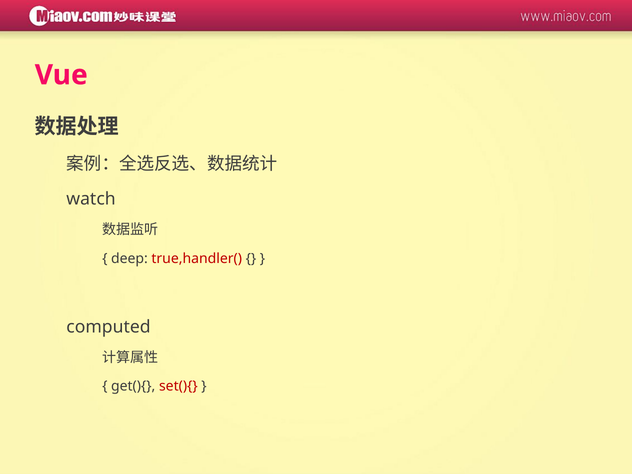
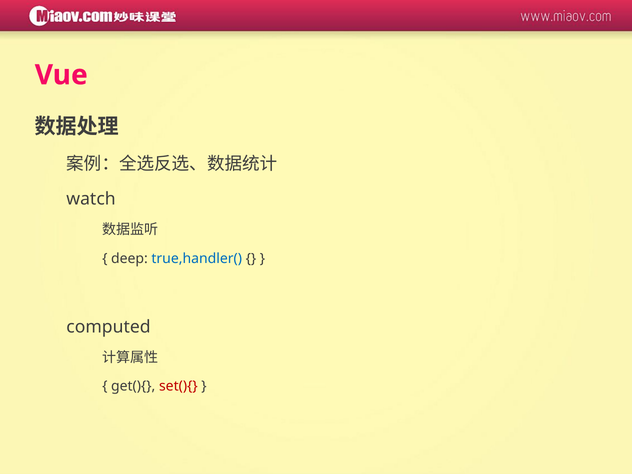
true,handler( colour: red -> blue
